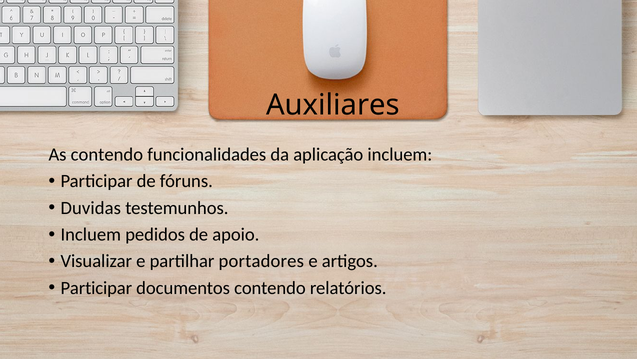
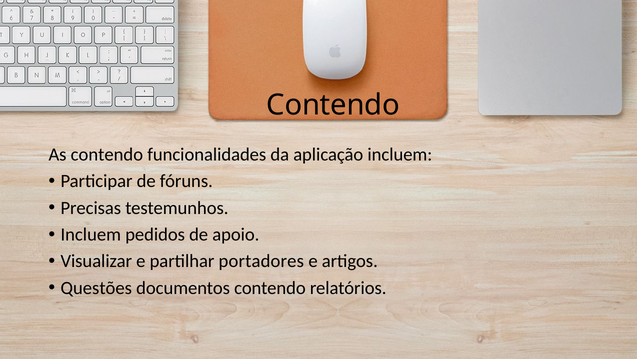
Auxiliares at (333, 105): Auxiliares -> Contendo
Duvidas: Duvidas -> Precisas
Participar at (96, 287): Participar -> Questões
